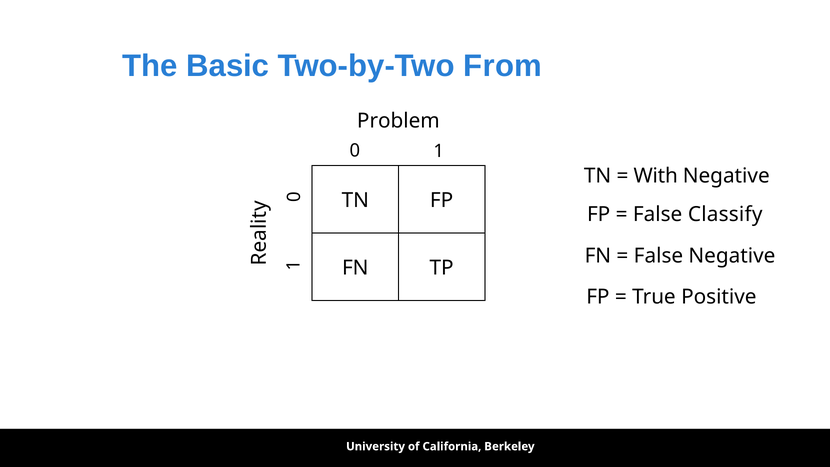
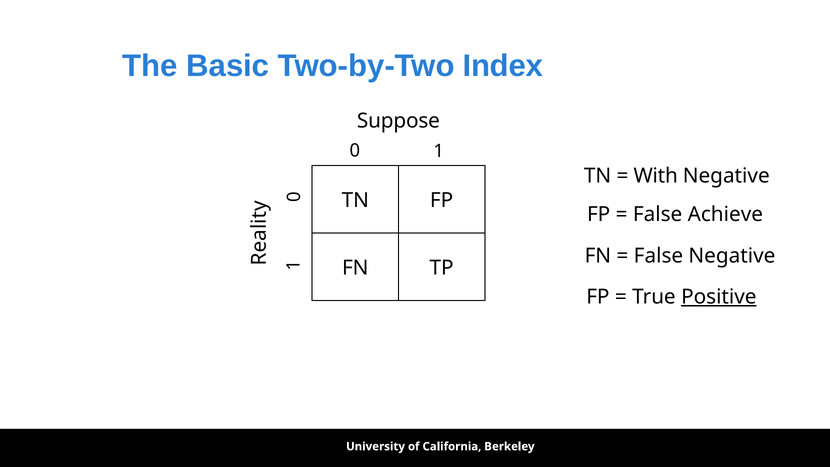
From: From -> Index
Problem: Problem -> Suppose
Classify: Classify -> Achieve
Positive underline: none -> present
